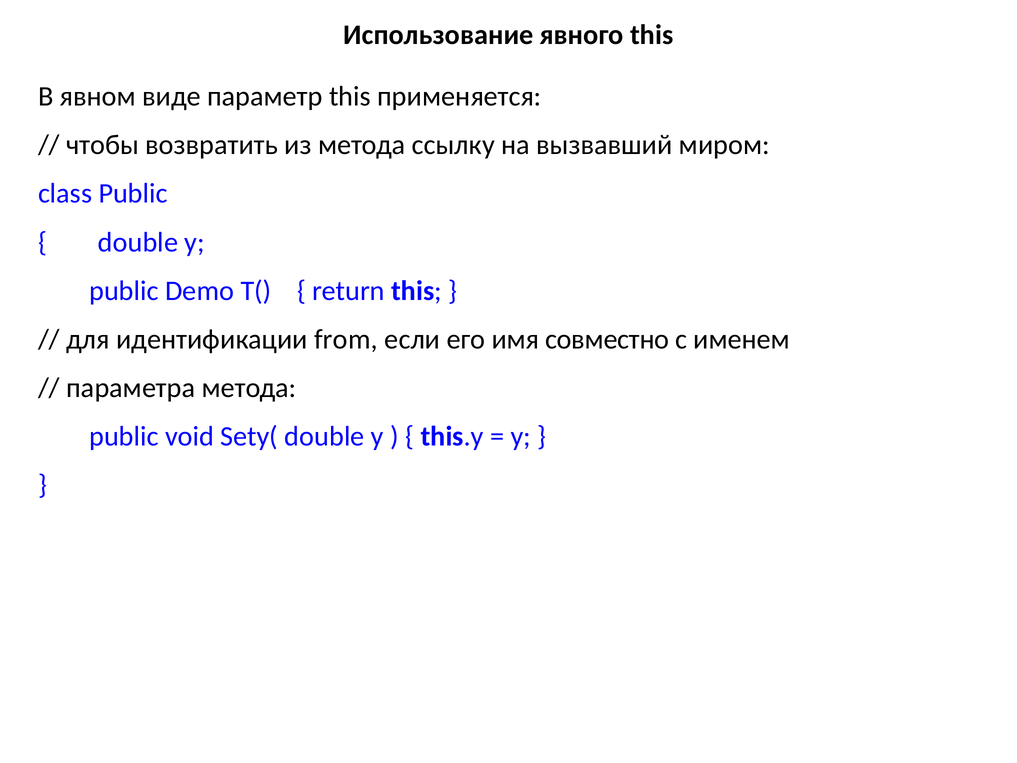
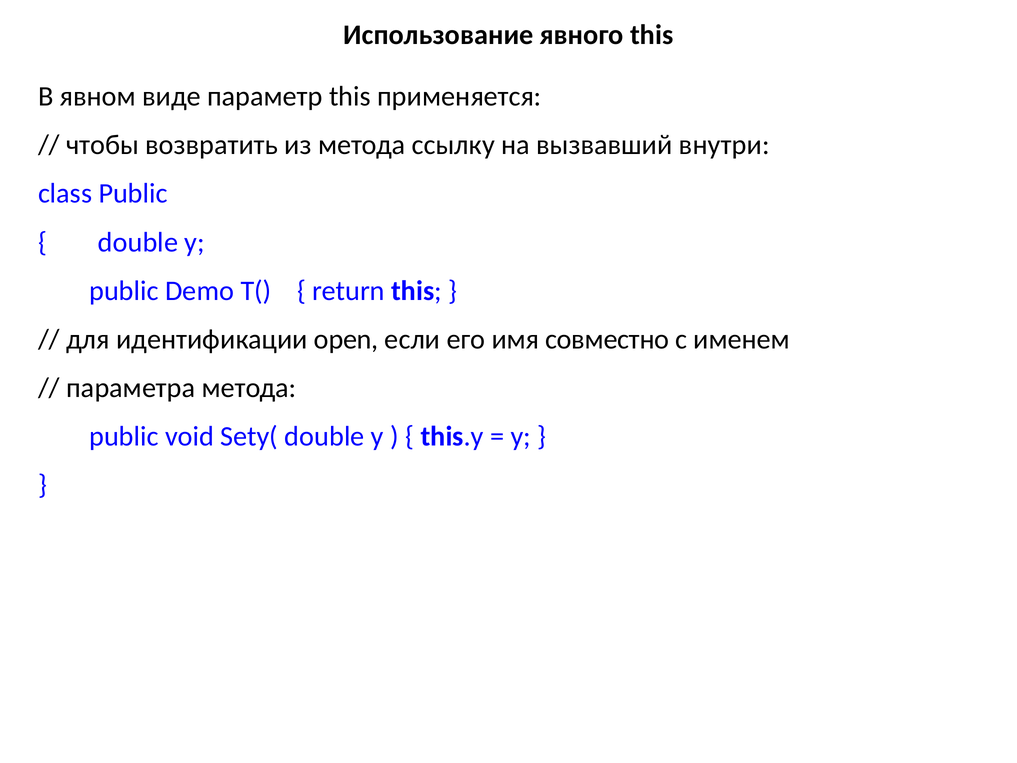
миром: миром -> внутри
from: from -> open
